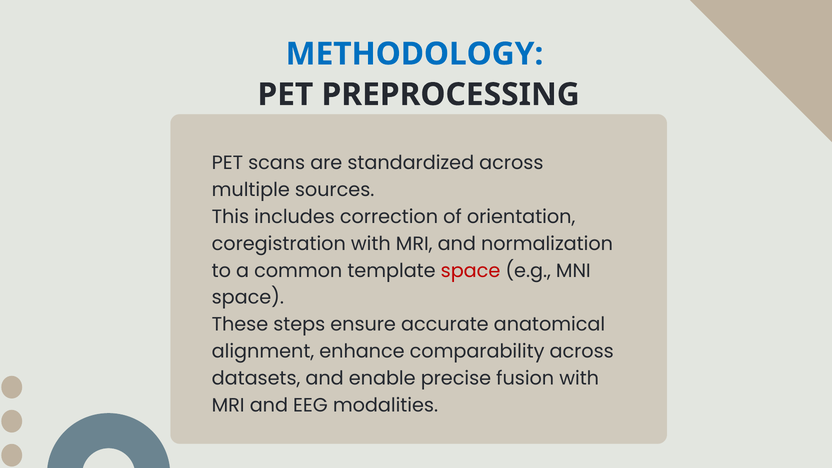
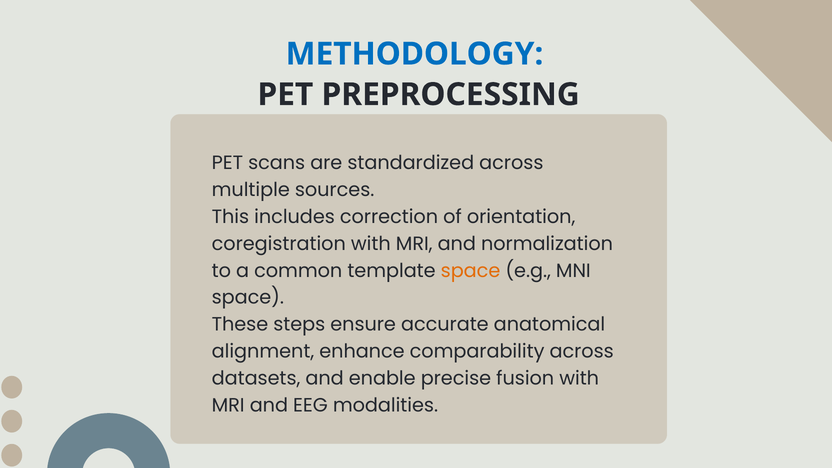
space at (471, 271) colour: red -> orange
